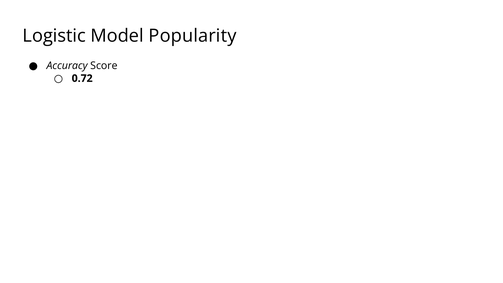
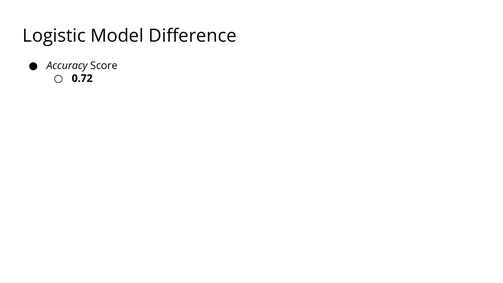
Popularity: Popularity -> Difference
